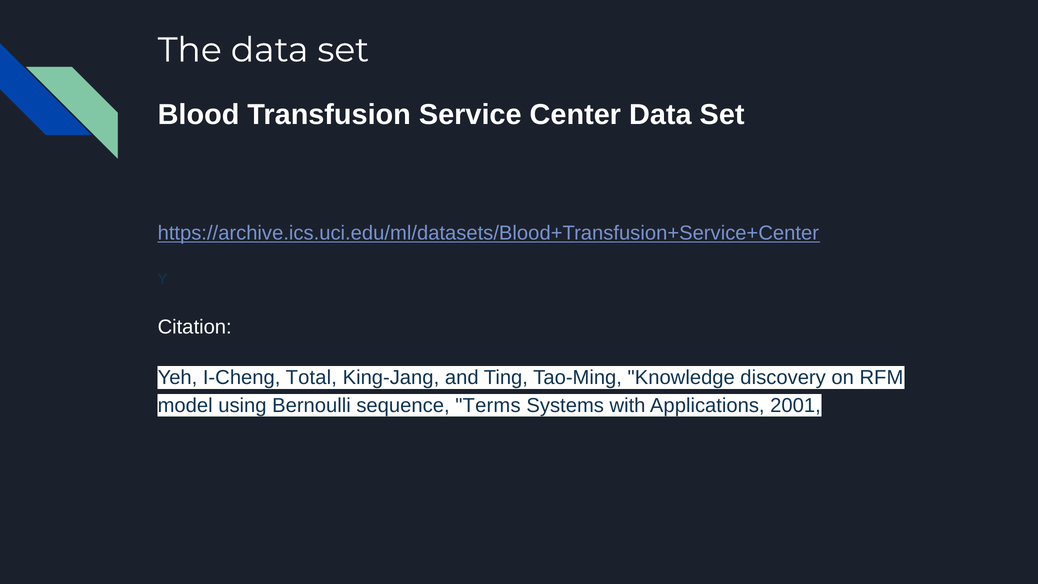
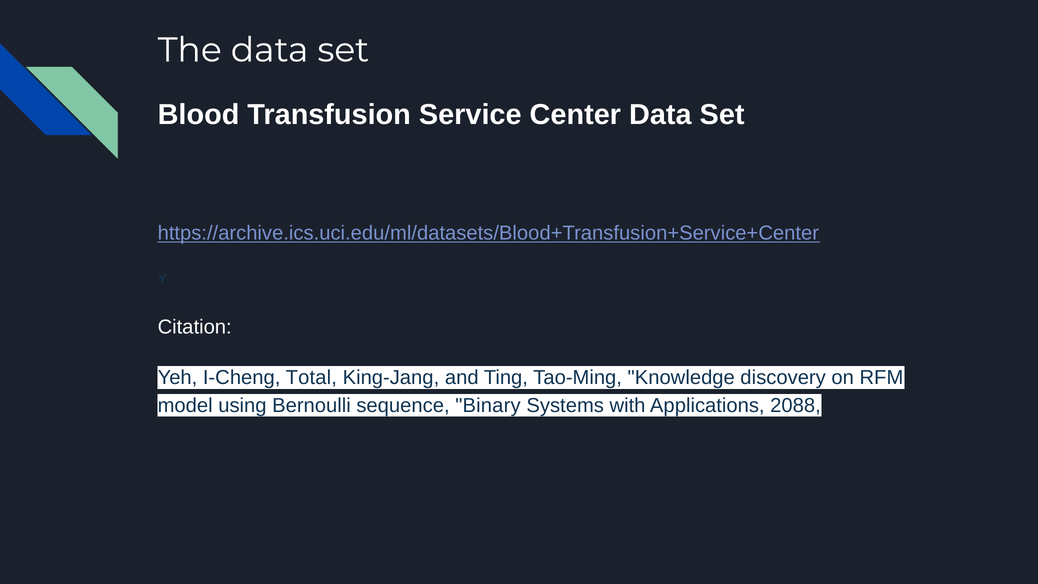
Terms: Terms -> Binary
2001: 2001 -> 2088
